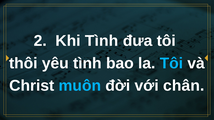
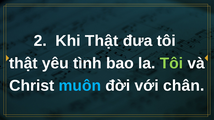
Khi Tình: Tình -> Thật
thôi at (23, 63): thôi -> thật
Tôi at (171, 63) colour: light blue -> light green
